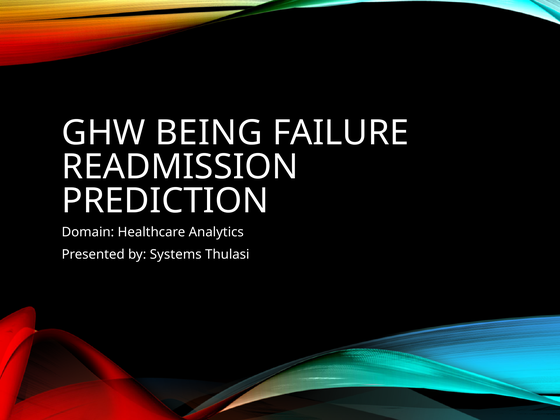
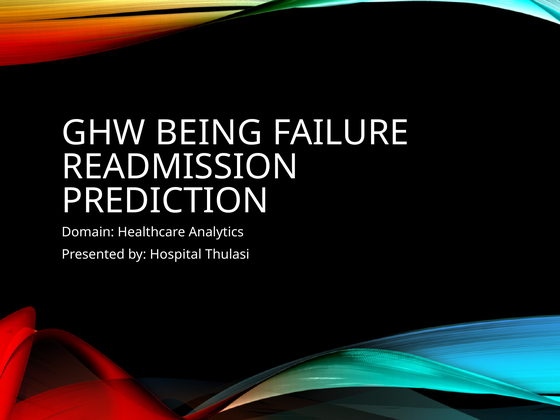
Systems: Systems -> Hospital
